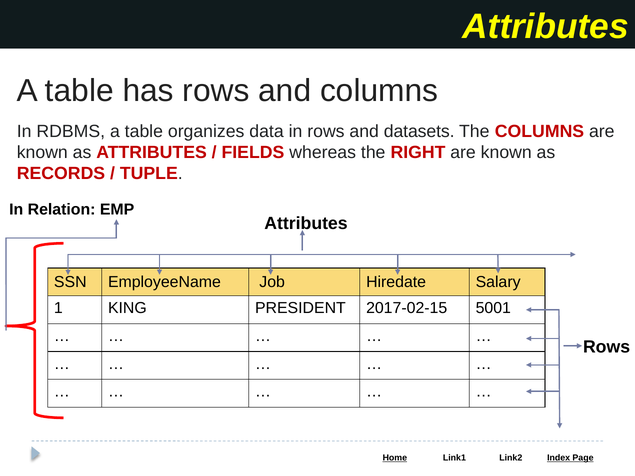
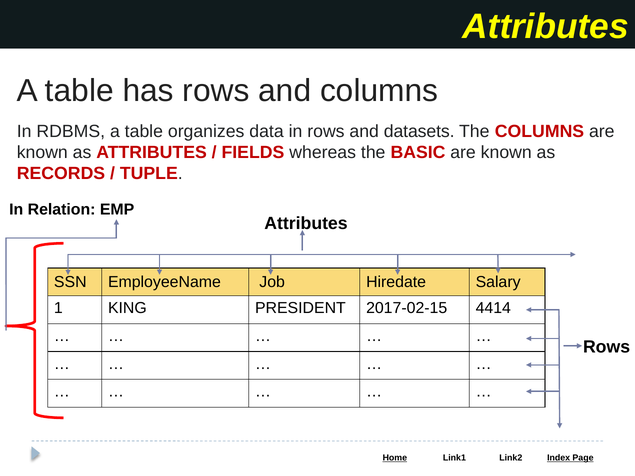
RIGHT: RIGHT -> BASIC
5001: 5001 -> 4414
